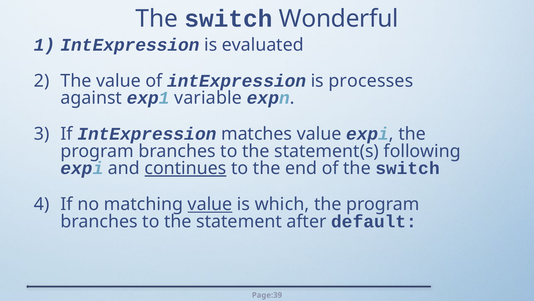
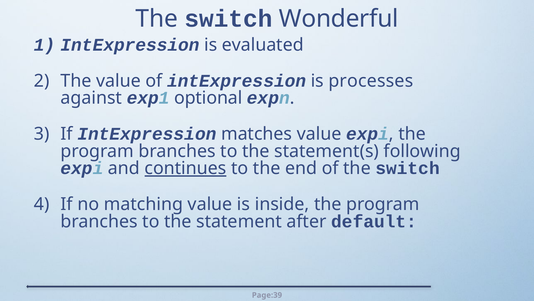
variable: variable -> optional
value at (210, 204) underline: present -> none
which: which -> inside
